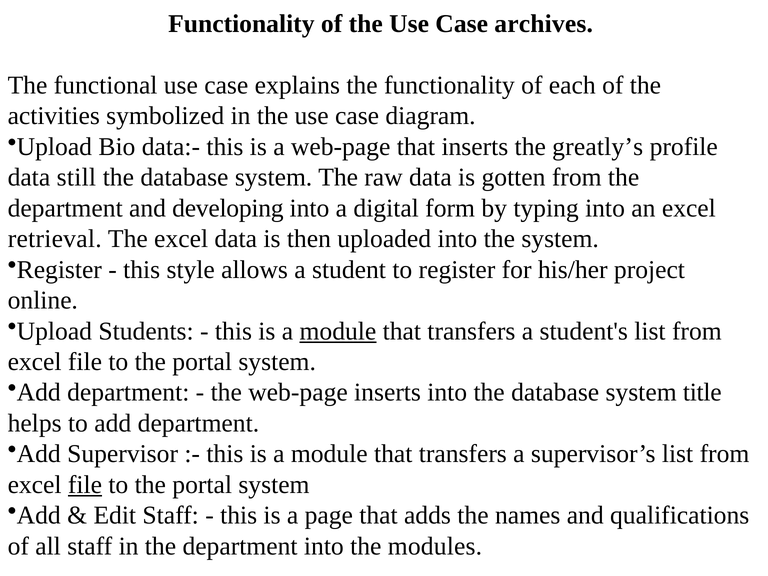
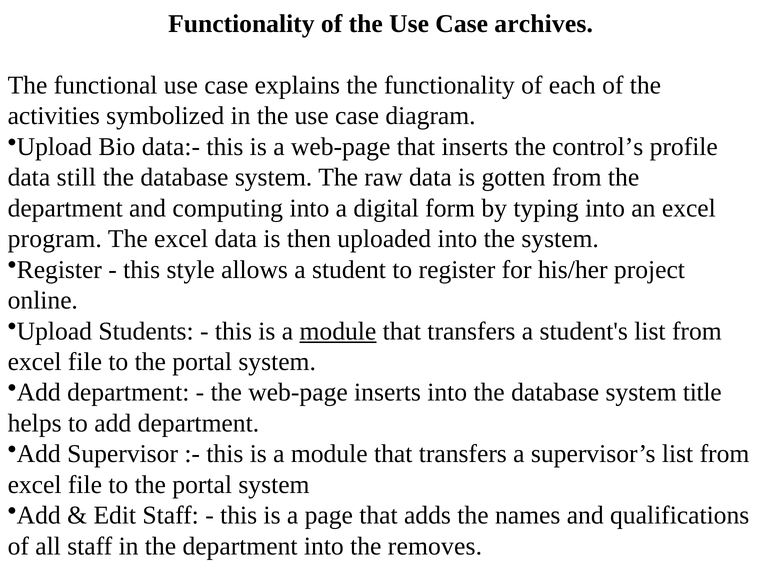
greatly’s: greatly’s -> control’s
developing: developing -> computing
retrieval: retrieval -> program
file at (85, 485) underline: present -> none
modules: modules -> removes
